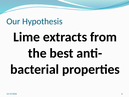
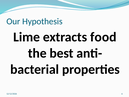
from: from -> food
